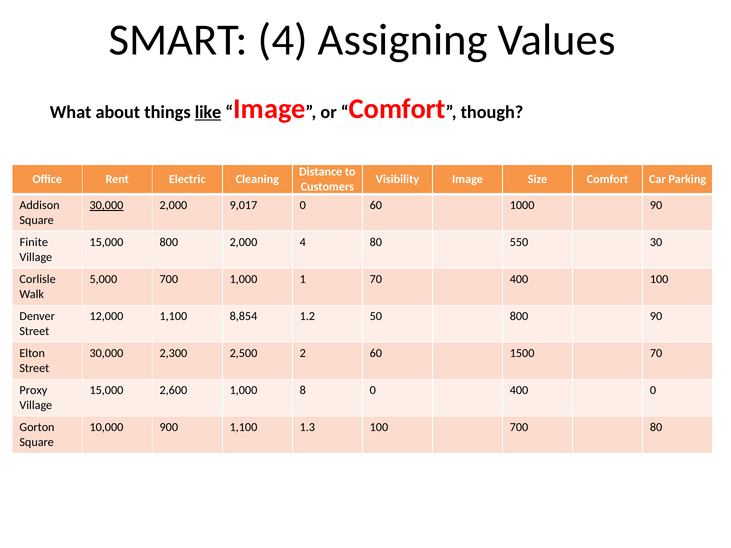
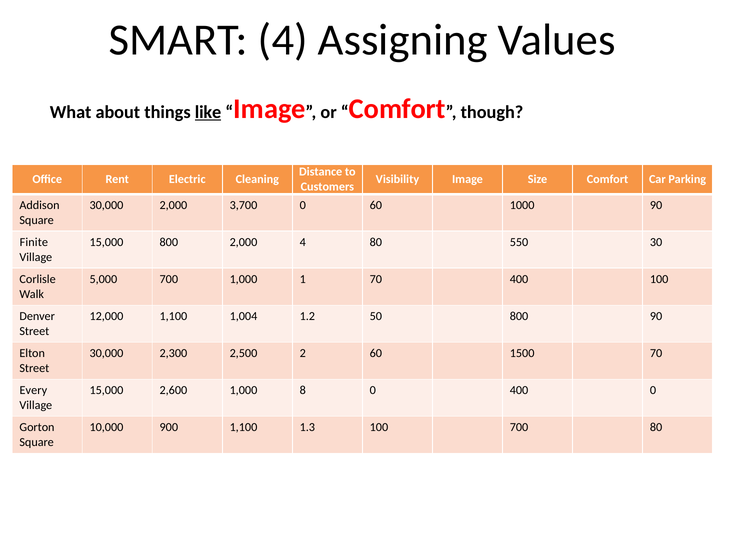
30,000 at (106, 205) underline: present -> none
9,017: 9,017 -> 3,700
8,854: 8,854 -> 1,004
Proxy: Proxy -> Every
